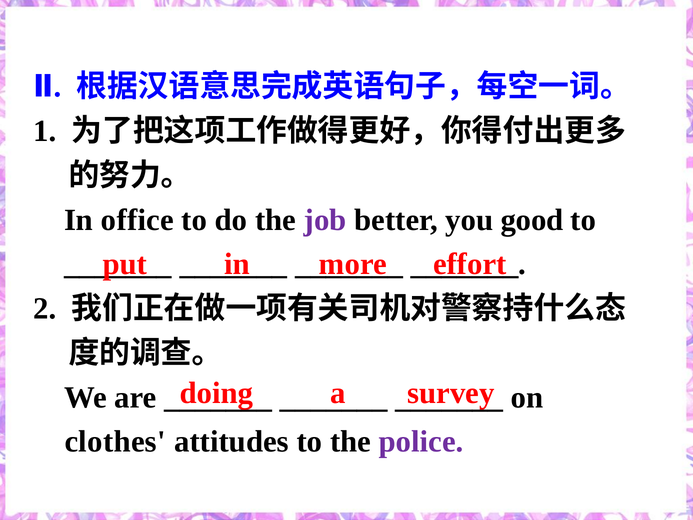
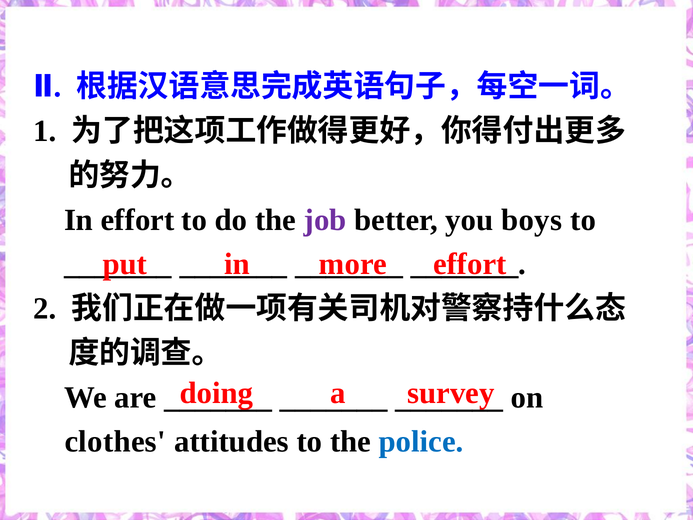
In office: office -> effort
good: good -> boys
police colour: purple -> blue
